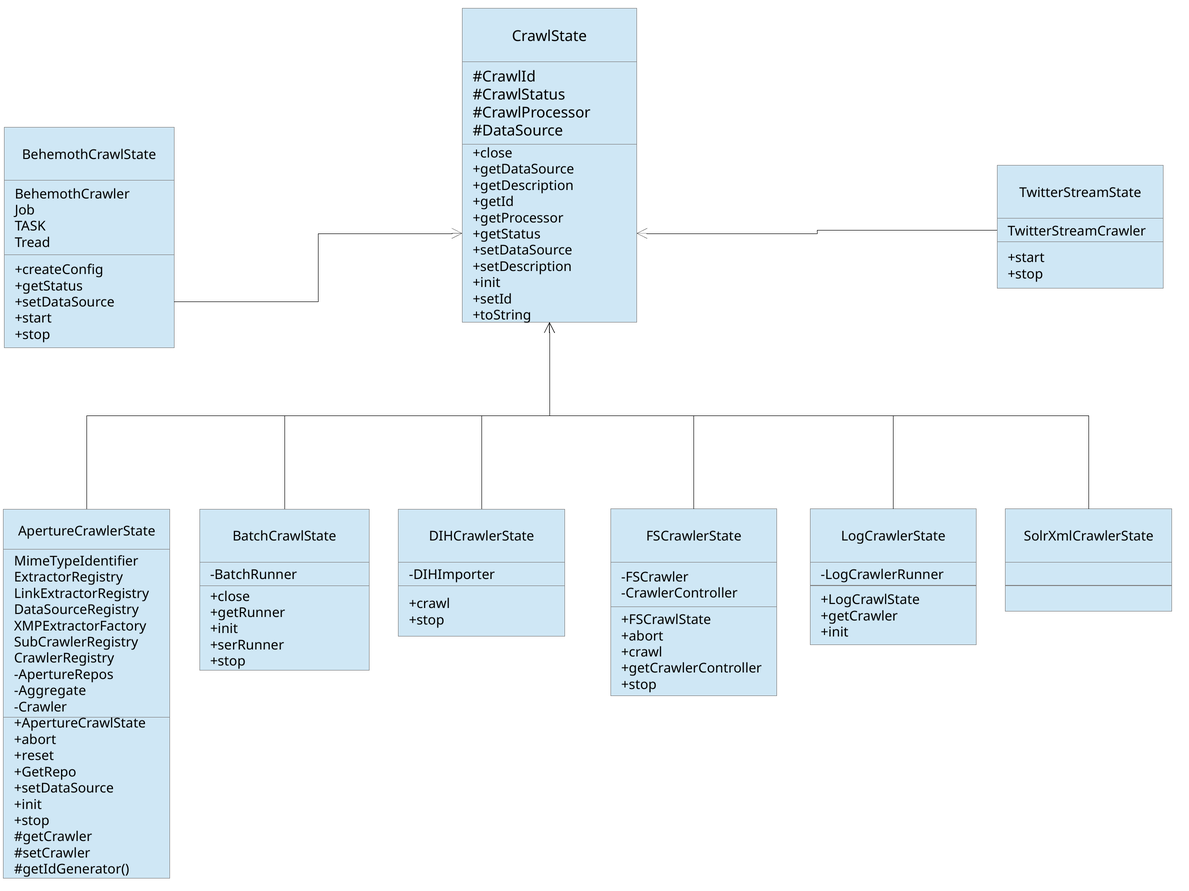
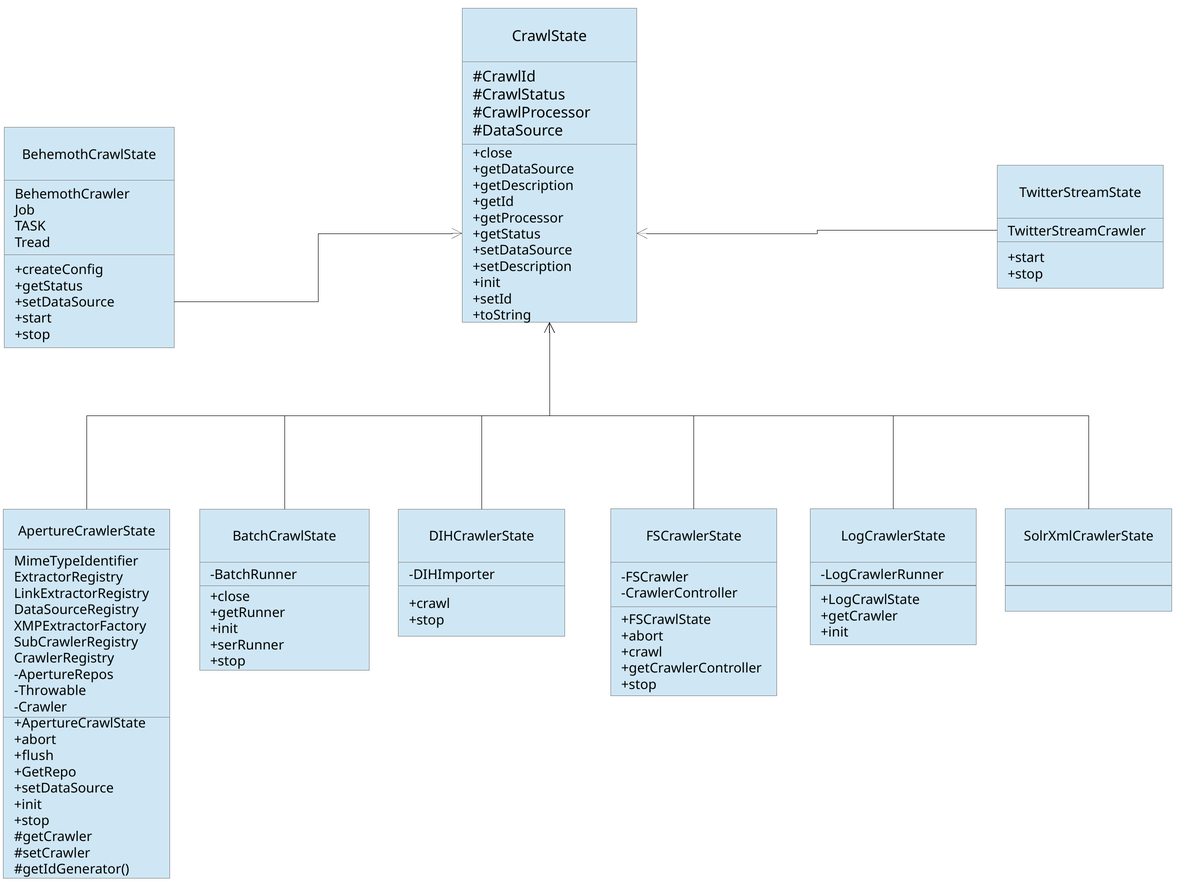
Aggregate: Aggregate -> Throwable
+reset: +reset -> +flush
